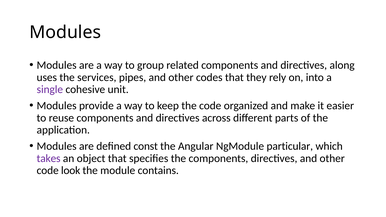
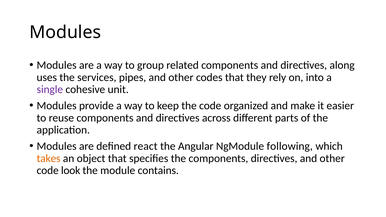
const: const -> react
particular: particular -> following
takes colour: purple -> orange
